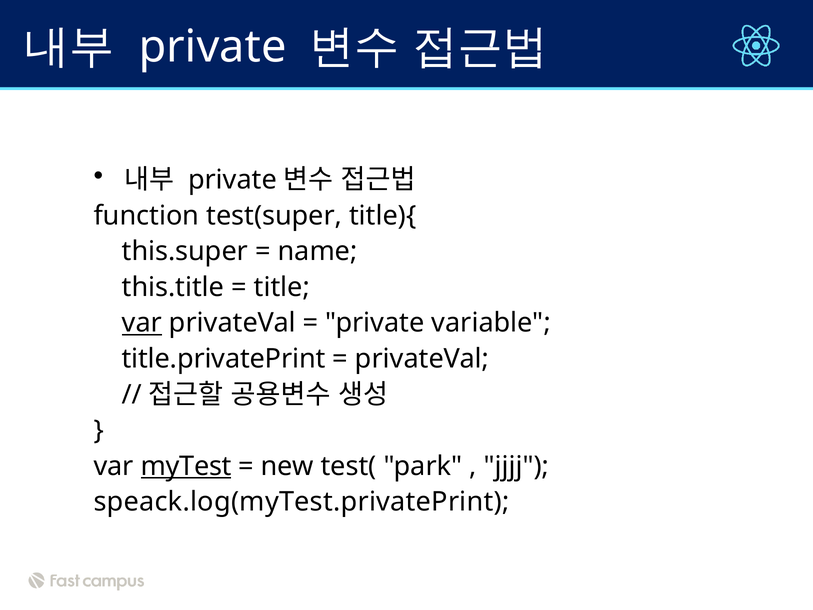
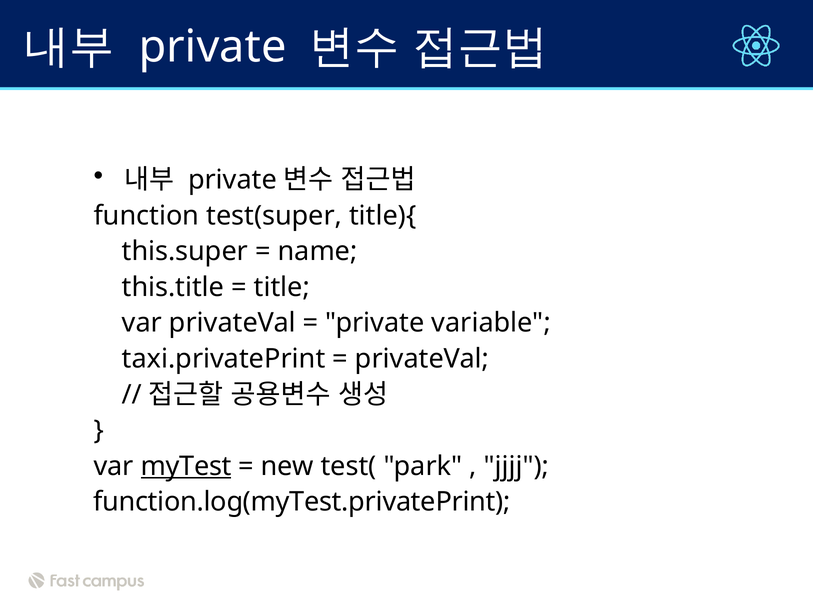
var at (142, 323) underline: present -> none
title.privatePrint: title.privatePrint -> taxi.privatePrint
speack.log(myTest.privatePrint: speack.log(myTest.privatePrint -> function.log(myTest.privatePrint
